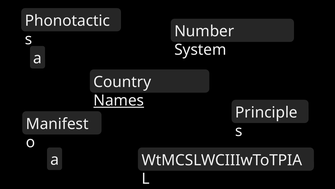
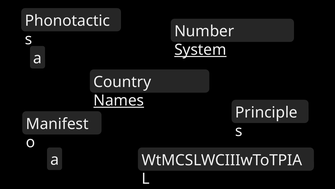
System underline: none -> present
